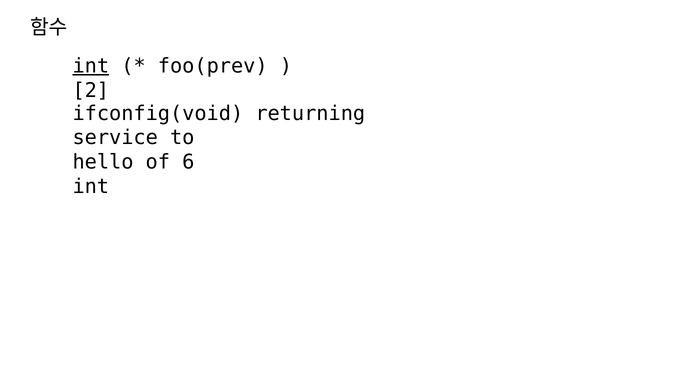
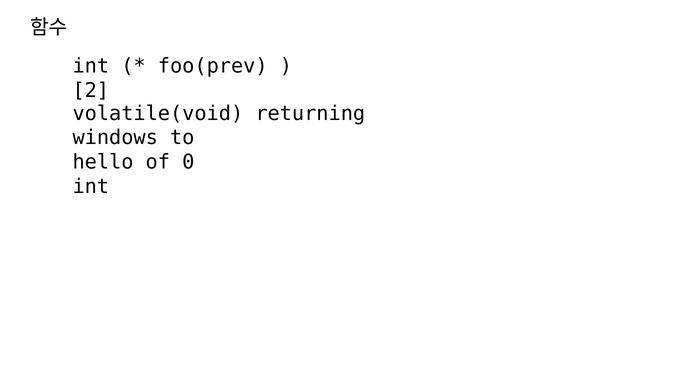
int at (91, 66) underline: present -> none
ifconfig(void: ifconfig(void -> volatile(void
service: service -> windows
6: 6 -> 0
